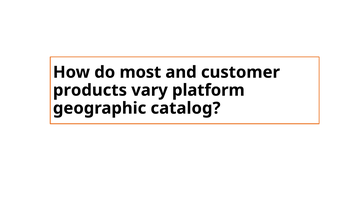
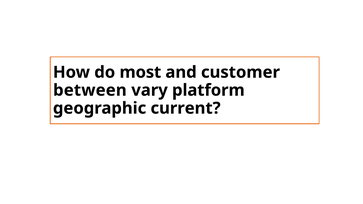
products: products -> between
catalog: catalog -> current
